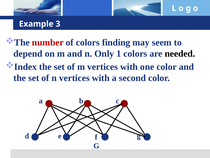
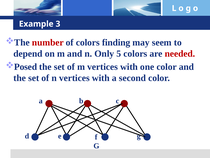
1: 1 -> 5
needed colour: black -> red
Index: Index -> Posed
